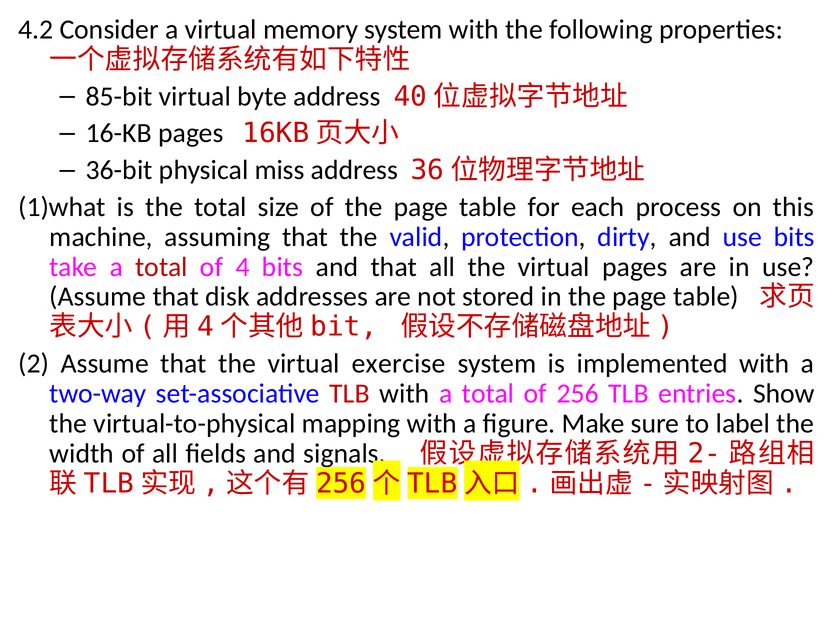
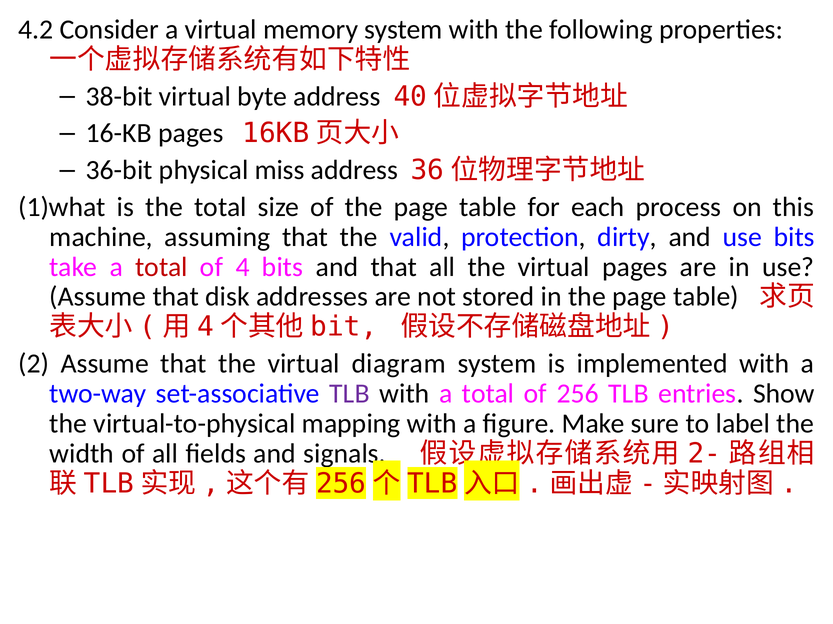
85-bit: 85-bit -> 38-bit
exercise: exercise -> diagram
TLB at (349, 394) colour: red -> purple
